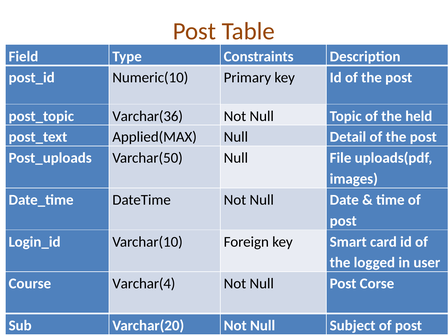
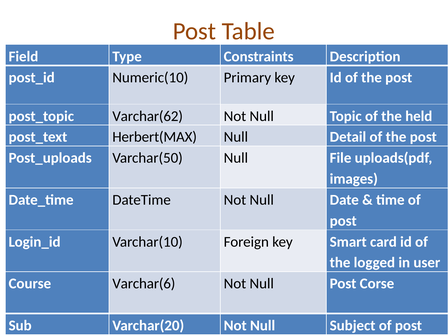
Varchar(36: Varchar(36 -> Varchar(62
Applied(MAX: Applied(MAX -> Herbert(MAX
Varchar(4: Varchar(4 -> Varchar(6
